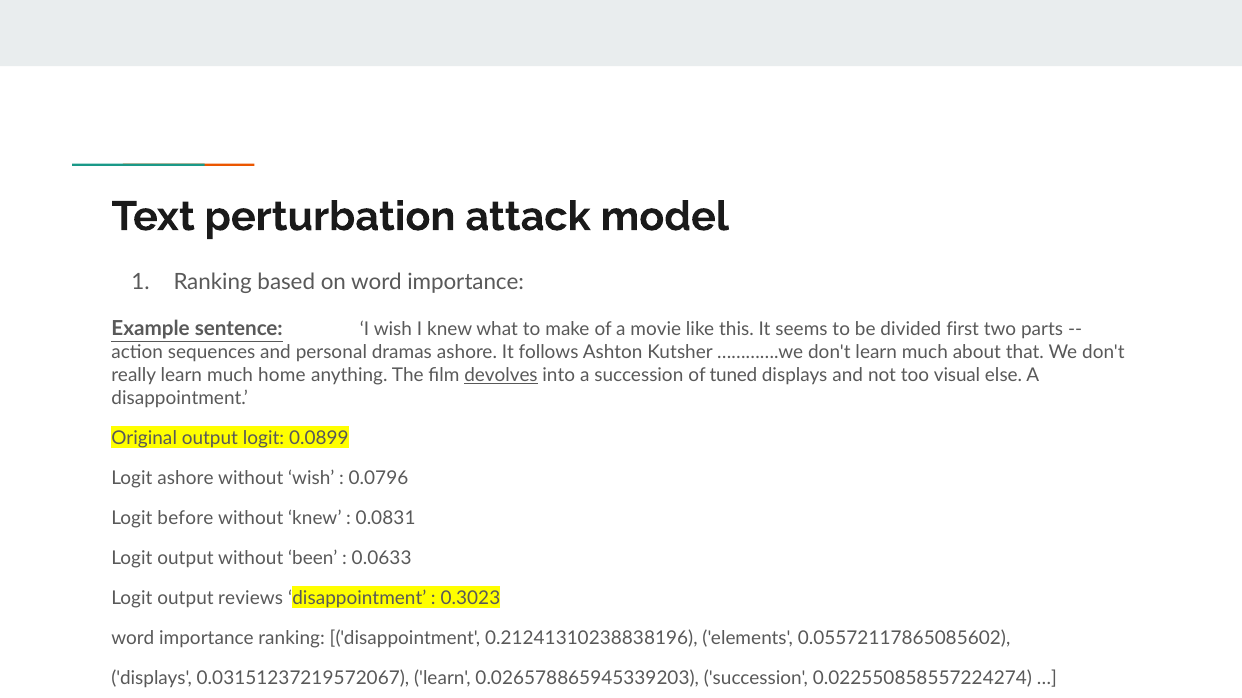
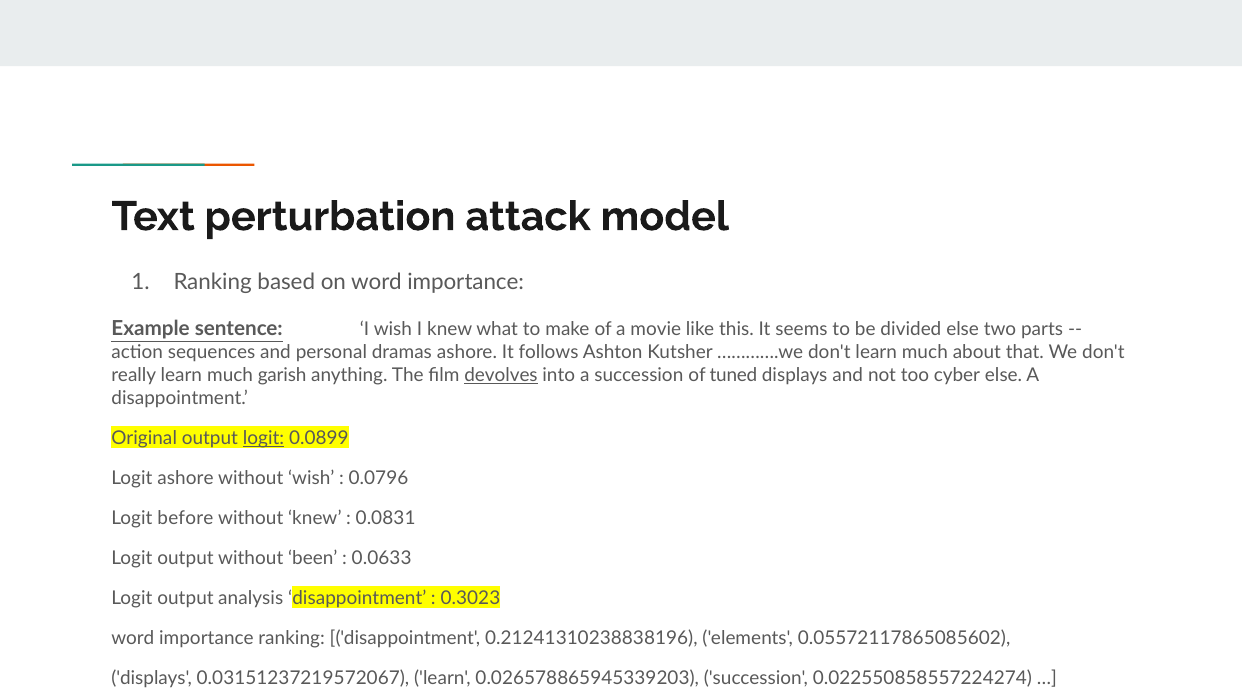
divided first: first -> else
home: home -> garish
visual: visual -> cyber
logit at (264, 439) underline: none -> present
reviews: reviews -> analysis
